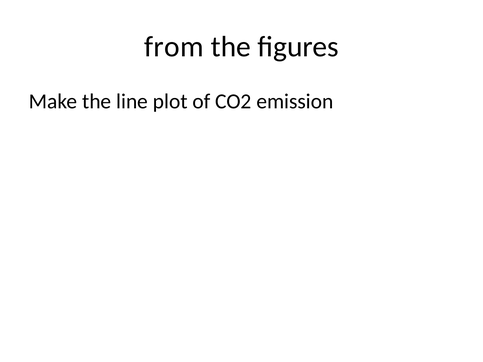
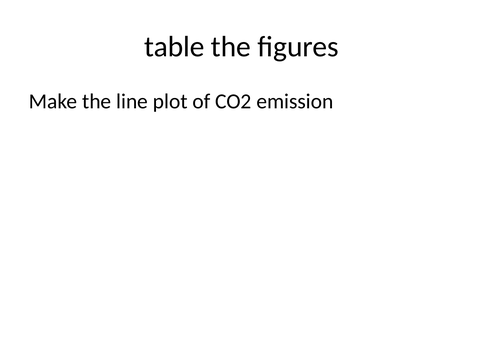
from: from -> table
